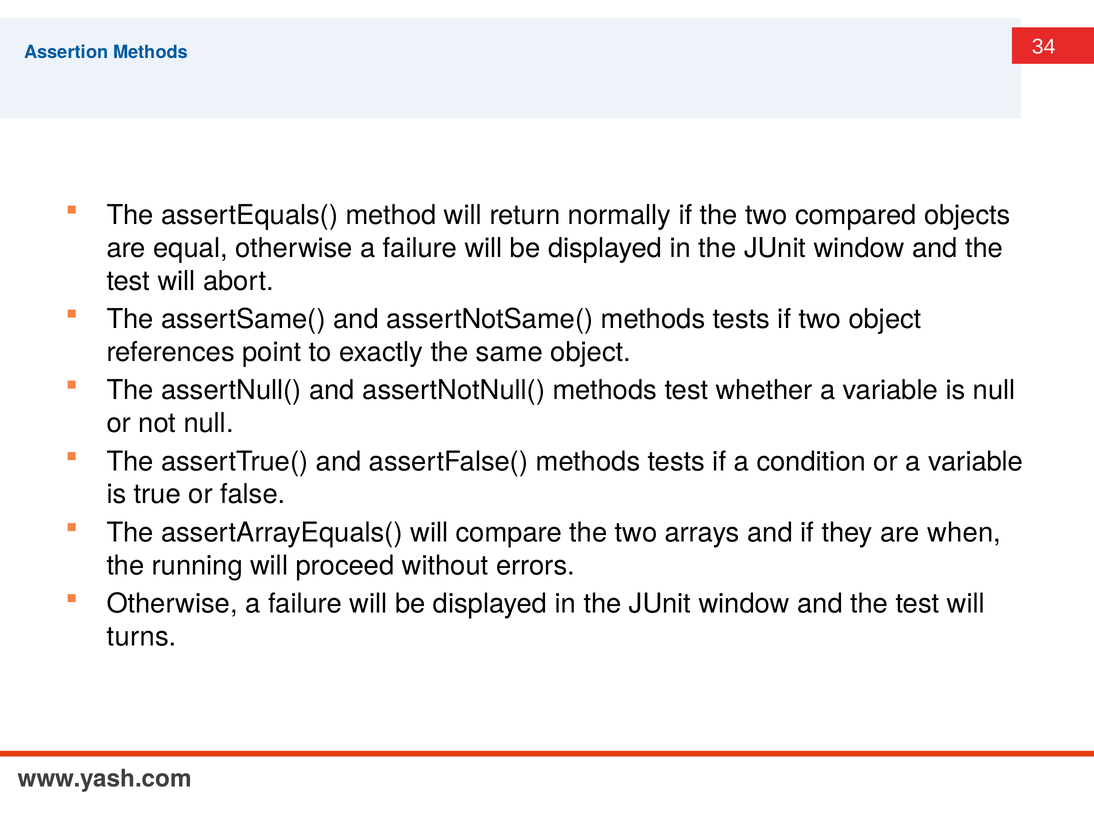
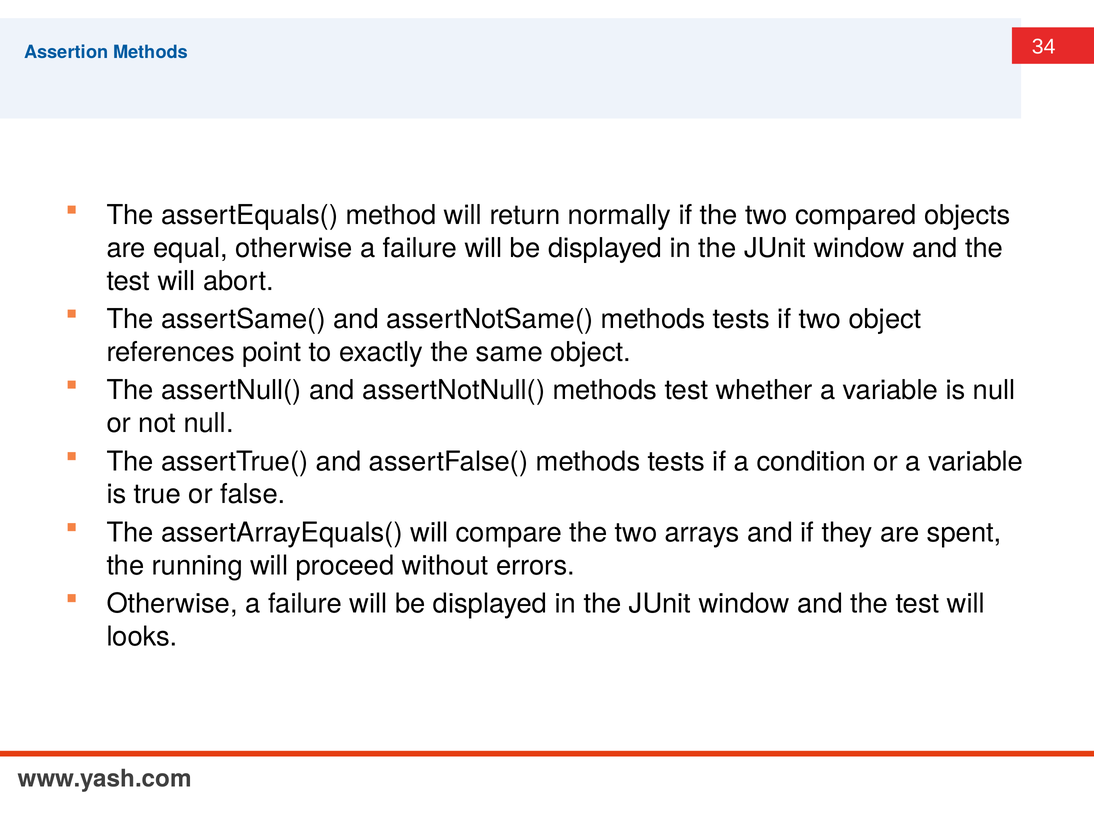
when: when -> spent
turns: turns -> looks
